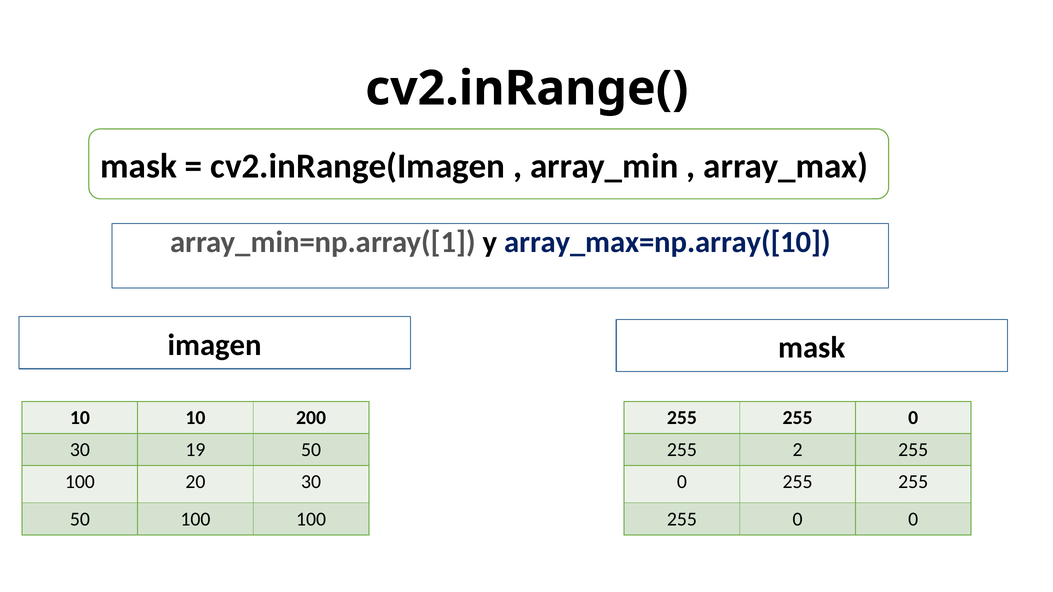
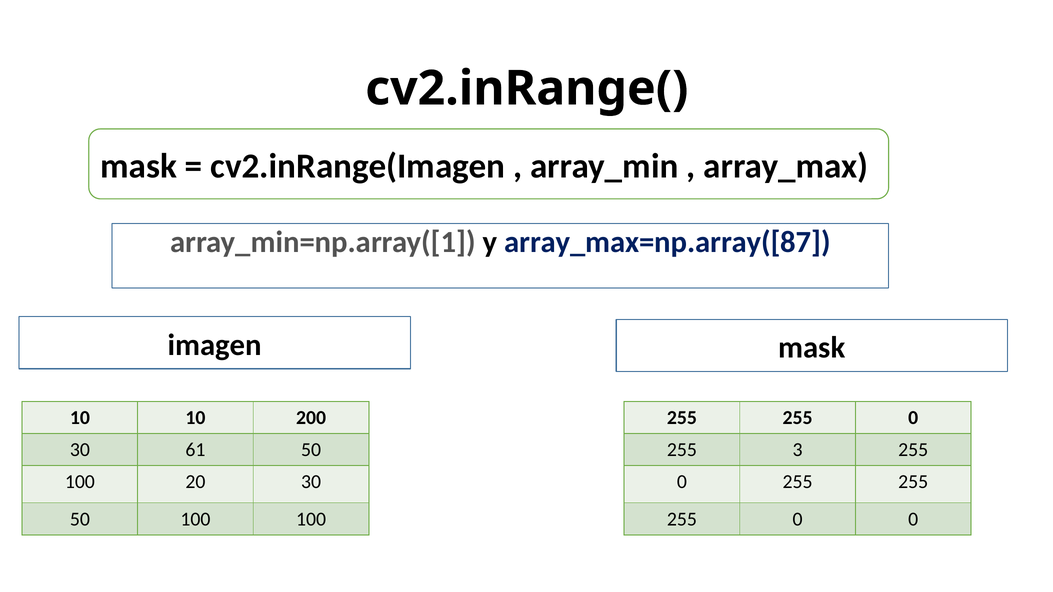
array_max=np.array([10: array_max=np.array([10 -> array_max=np.array([87
19: 19 -> 61
2: 2 -> 3
